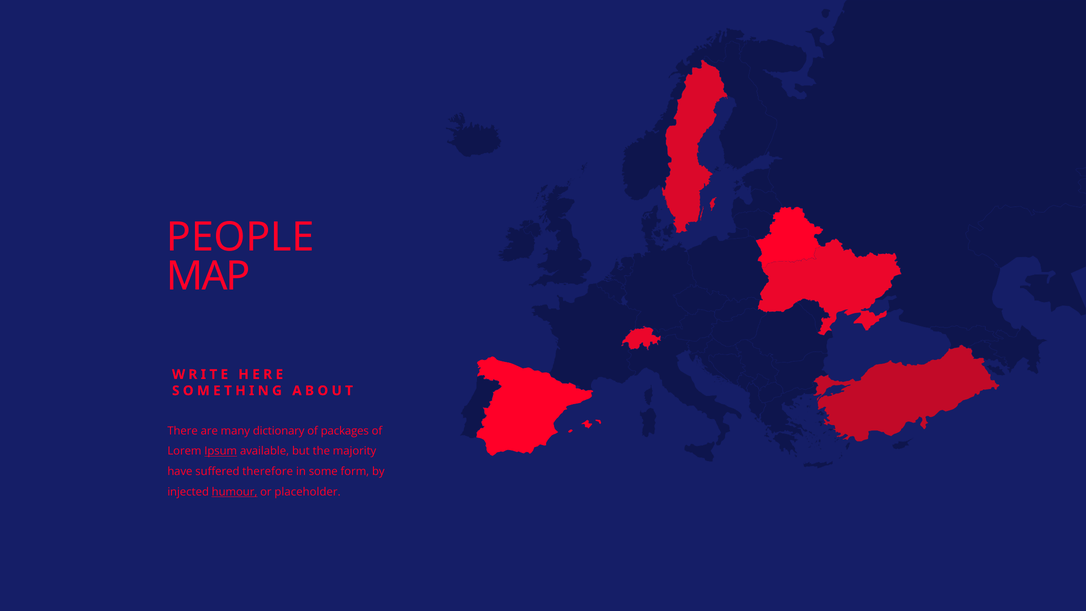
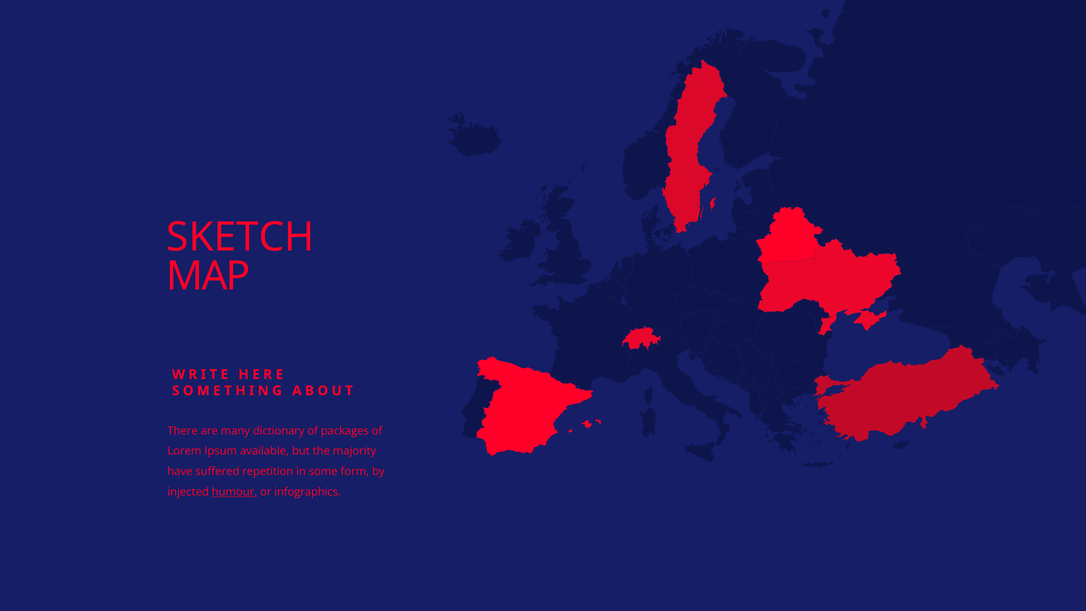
PEOPLE: PEOPLE -> SKETCH
Ipsum underline: present -> none
therefore: therefore -> repetition
placeholder: placeholder -> infographics
